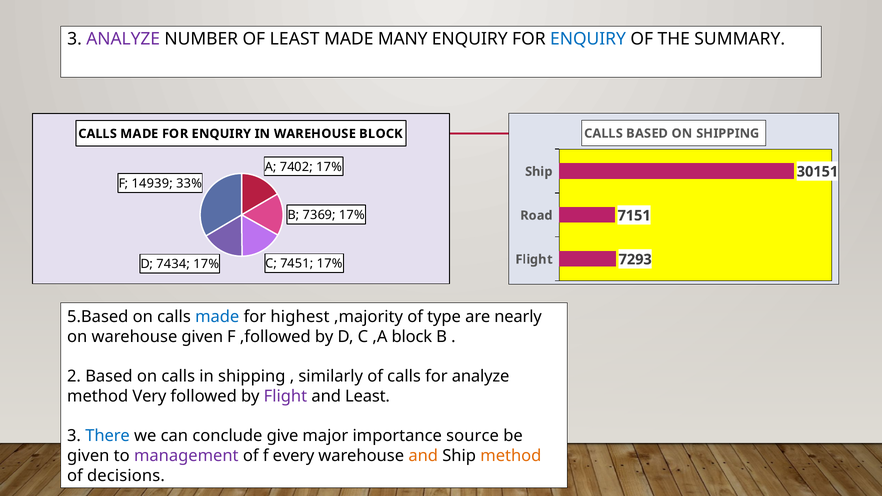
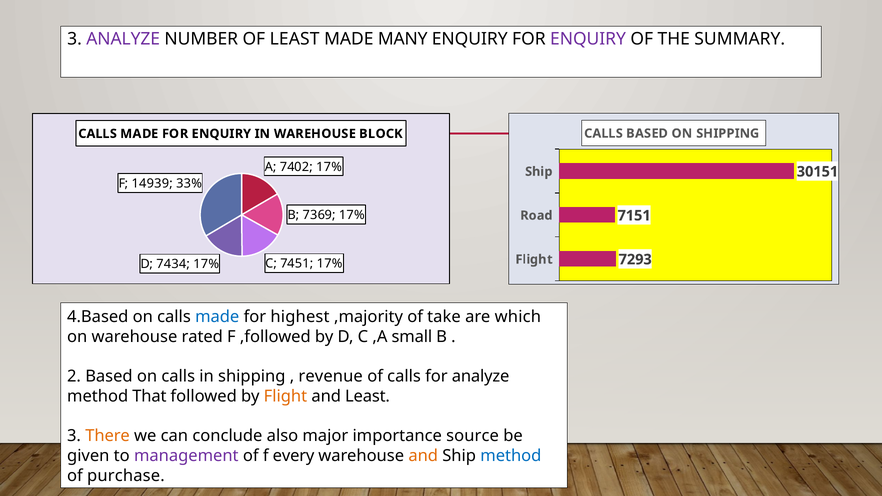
ENQUIRY at (588, 39) colour: blue -> purple
5.Based: 5.Based -> 4.Based
type: type -> take
nearly: nearly -> which
warehouse given: given -> rated
,A block: block -> small
similarly: similarly -> revenue
Very: Very -> That
Flight at (285, 396) colour: purple -> orange
There colour: blue -> orange
give: give -> also
method at (511, 456) colour: orange -> blue
decisions: decisions -> purchase
